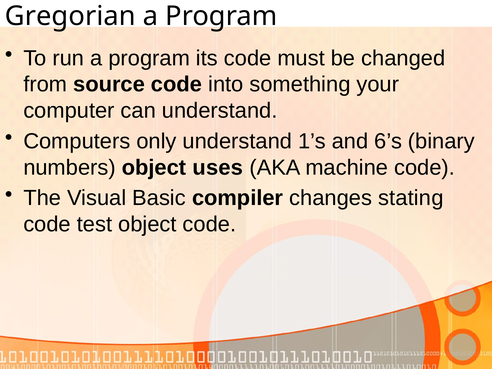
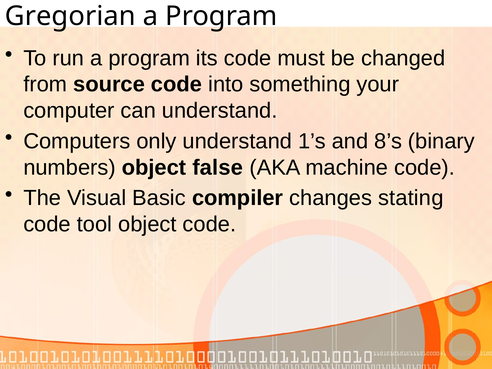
6’s: 6’s -> 8’s
uses: uses -> false
test: test -> tool
